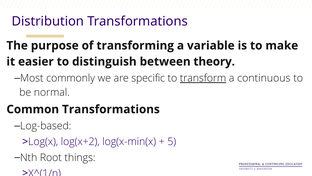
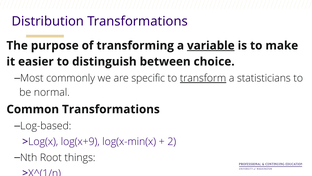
variable underline: none -> present
theory: theory -> choice
continuous: continuous -> statisticians
log(x+2: log(x+2 -> log(x+9
5: 5 -> 2
